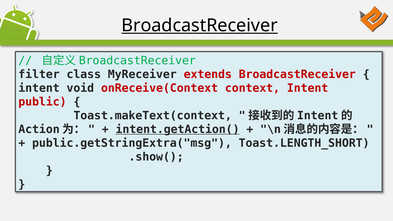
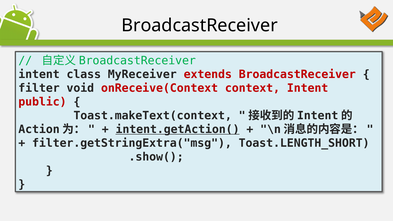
BroadcastReceiver at (200, 26) underline: present -> none
filter at (39, 74): filter -> intent
intent at (39, 88): intent -> filter
public.getStringExtra("msg: public.getStringExtra("msg -> filter.getStringExtra("msg
